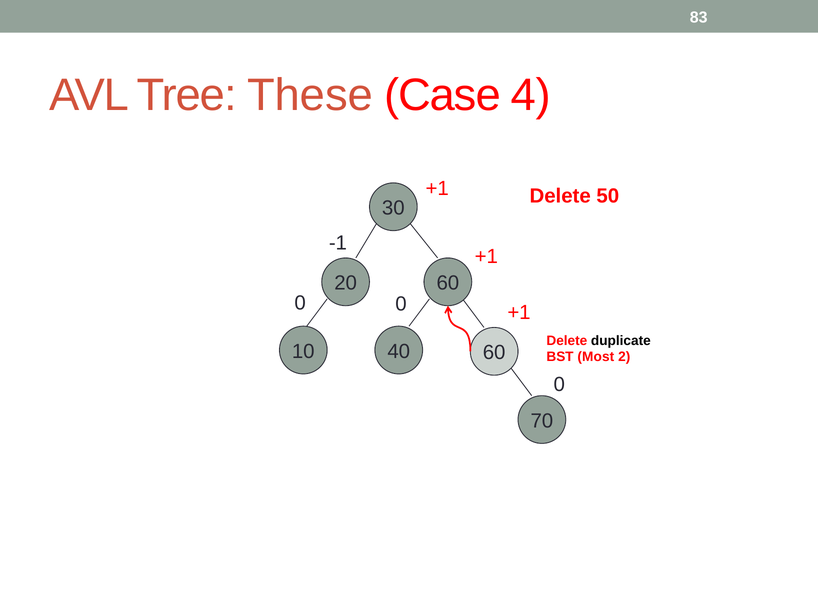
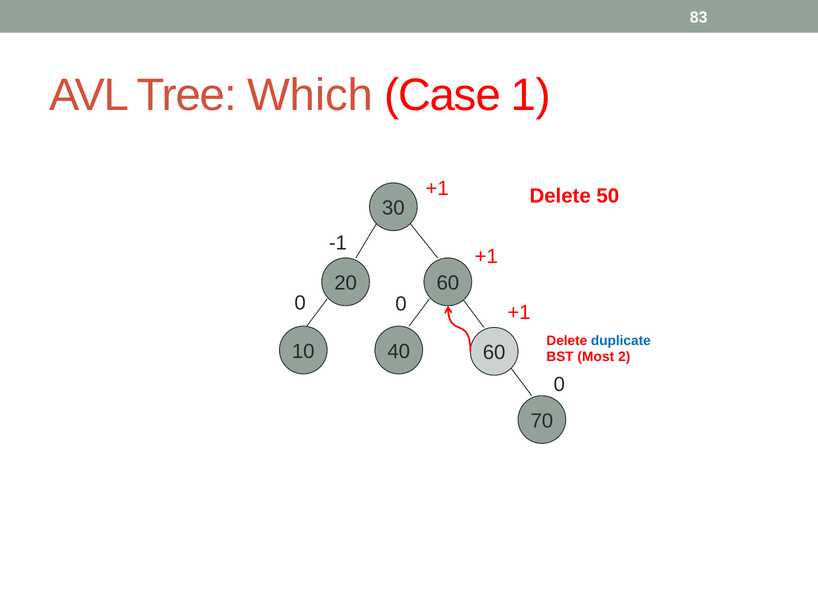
These: These -> Which
4: 4 -> 1
duplicate colour: black -> blue
